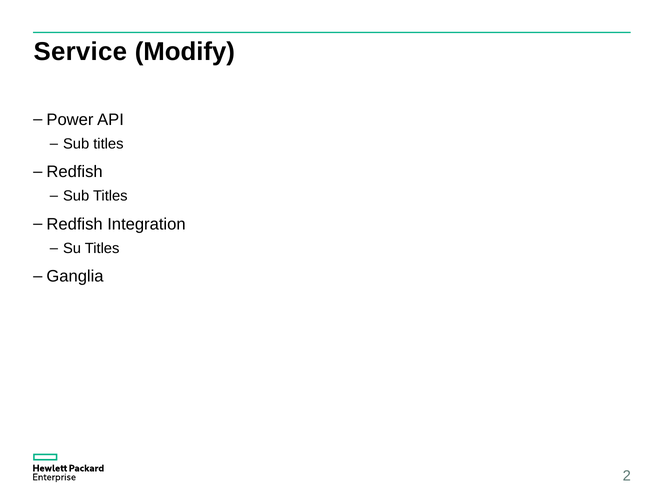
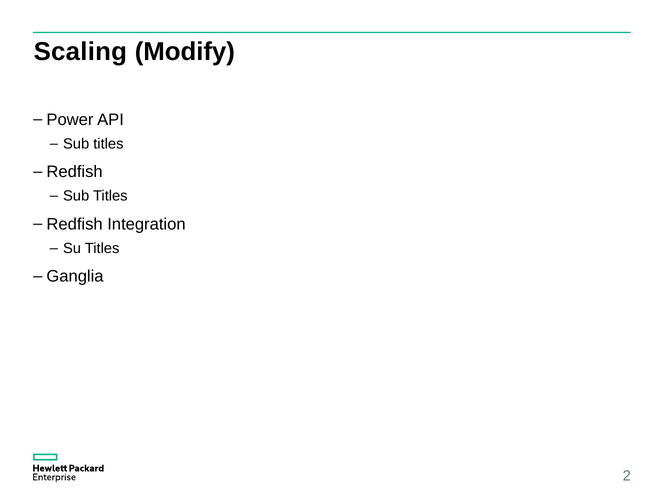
Service: Service -> Scaling
